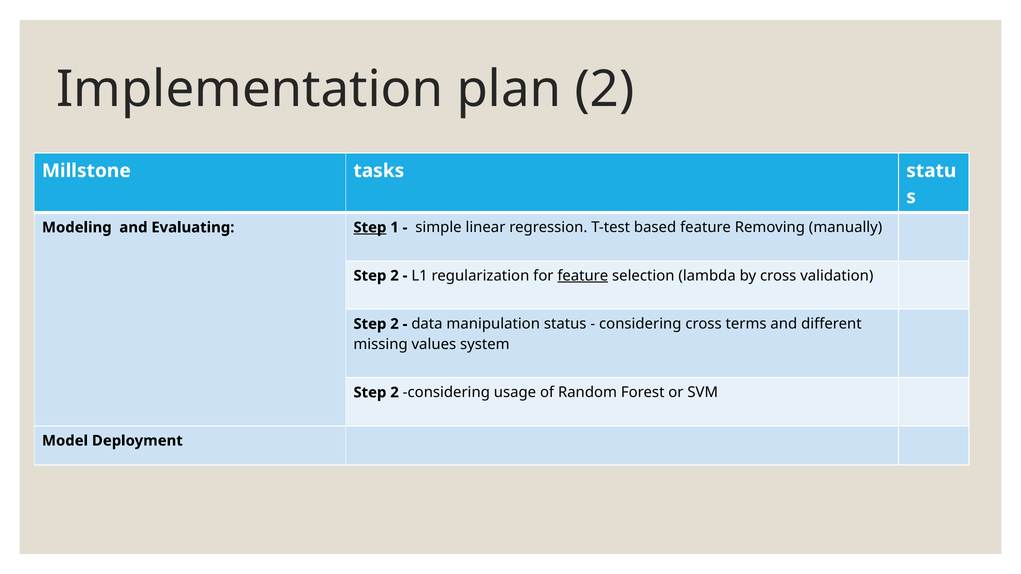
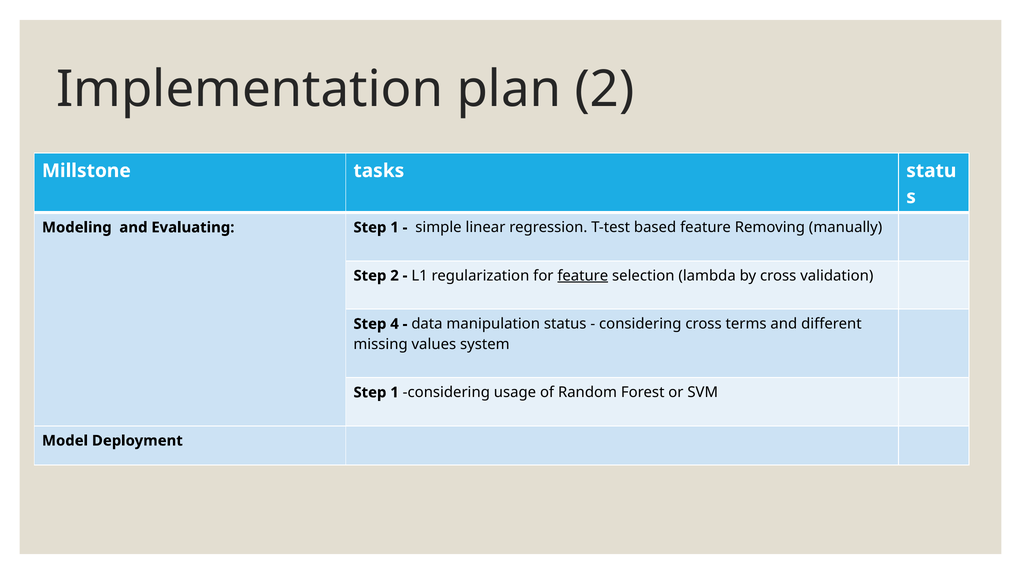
Step at (370, 228) underline: present -> none
2 at (395, 324): 2 -> 4
2 at (395, 393): 2 -> 1
